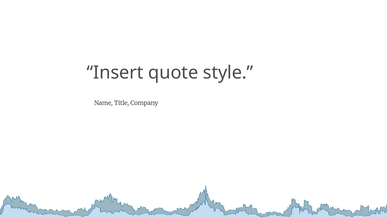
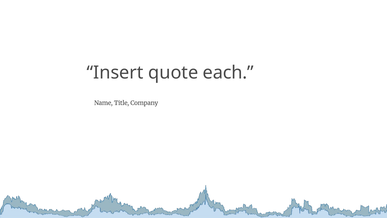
style: style -> each
